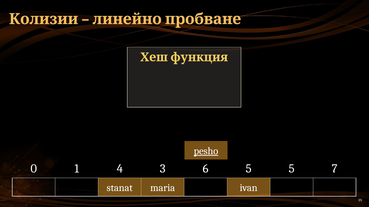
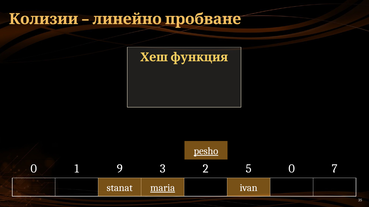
4: 4 -> 9
6: 6 -> 2
5 5: 5 -> 0
maria underline: none -> present
